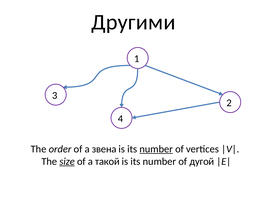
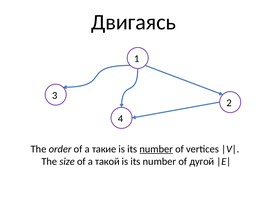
Другими: Другими -> Двигаясь
звена: звена -> такие
size underline: present -> none
